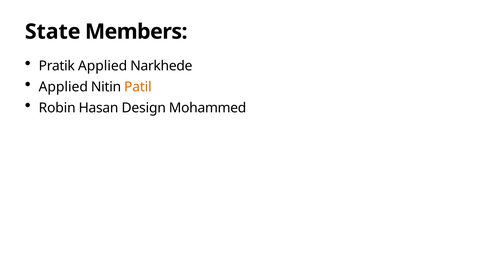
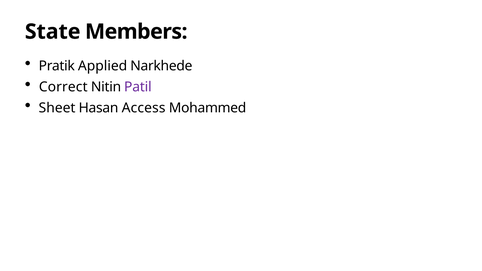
Applied at (63, 87): Applied -> Correct
Patil colour: orange -> purple
Robin: Robin -> Sheet
Design: Design -> Access
